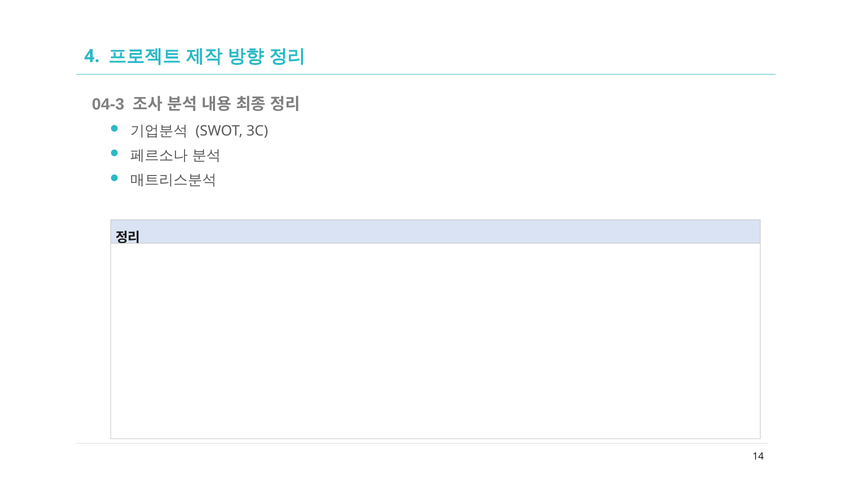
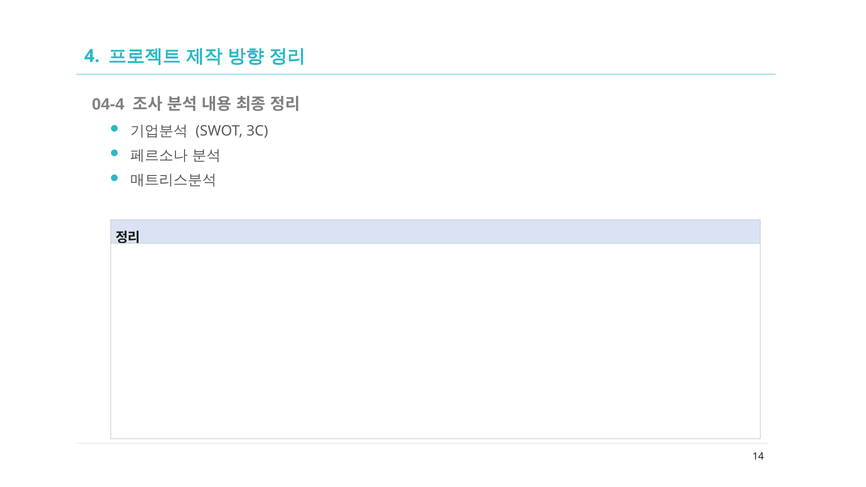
04-3: 04-3 -> 04-4
